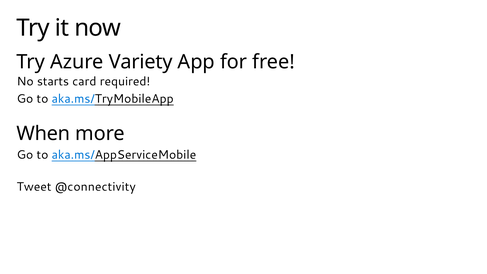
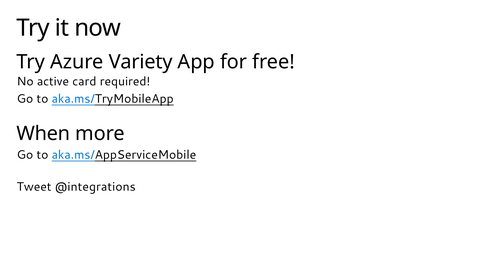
starts: starts -> active
@connectivity: @connectivity -> @integrations
